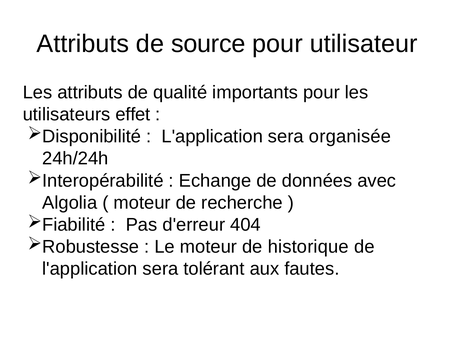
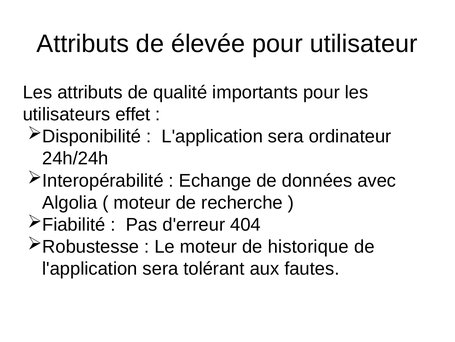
source: source -> élevée
organisée: organisée -> ordinateur
